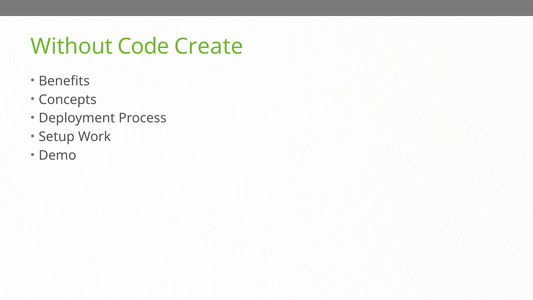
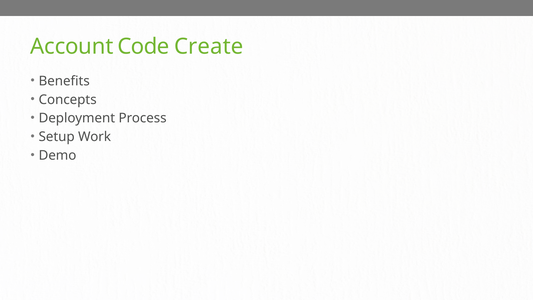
Without: Without -> Account
